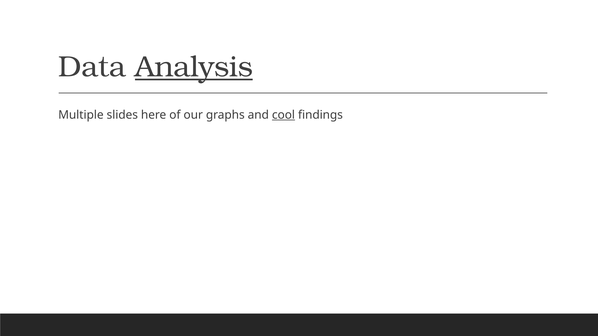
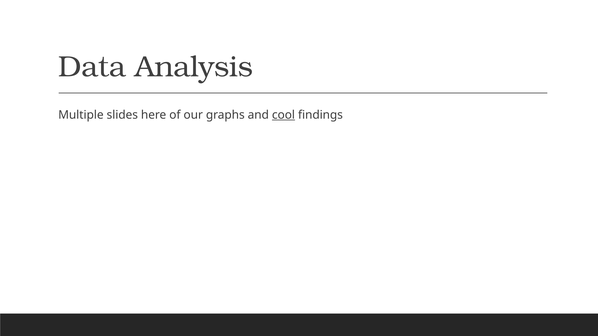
Analysis underline: present -> none
